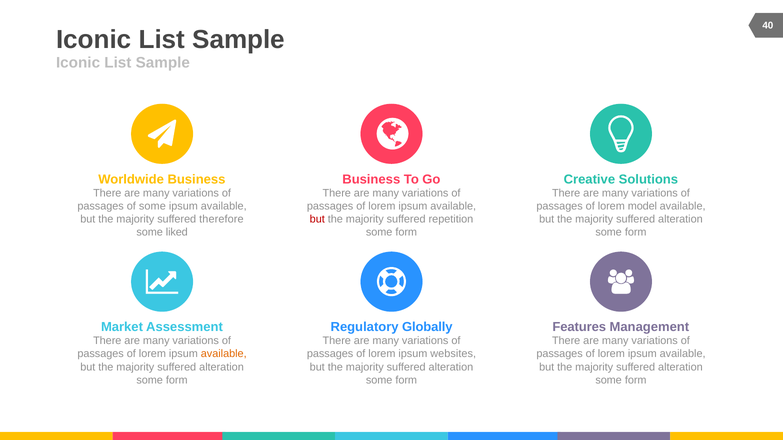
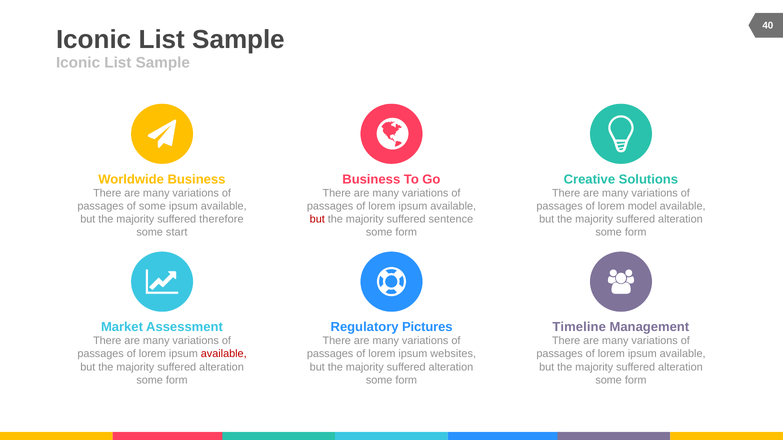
repetition: repetition -> sentence
liked: liked -> start
Globally: Globally -> Pictures
Features: Features -> Timeline
available at (224, 354) colour: orange -> red
